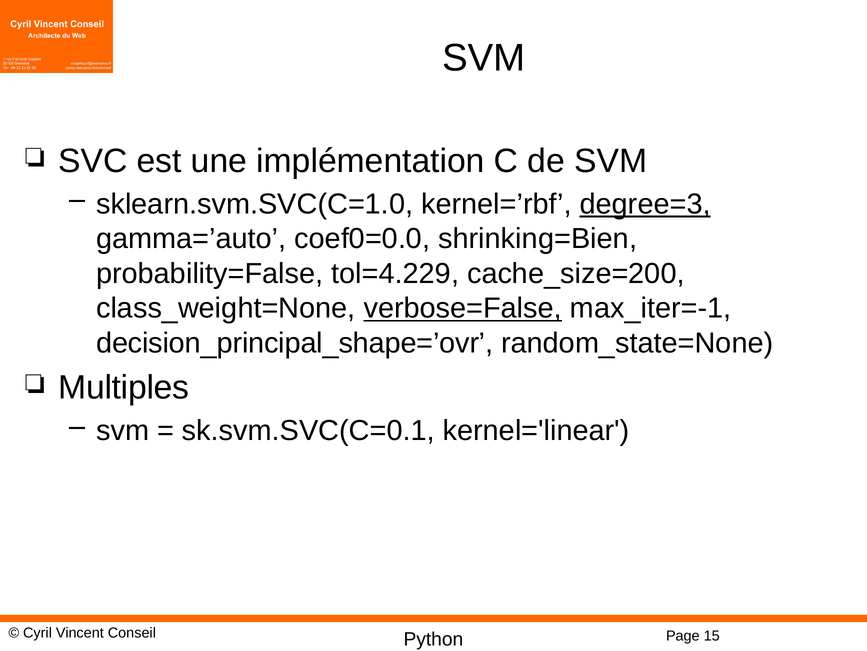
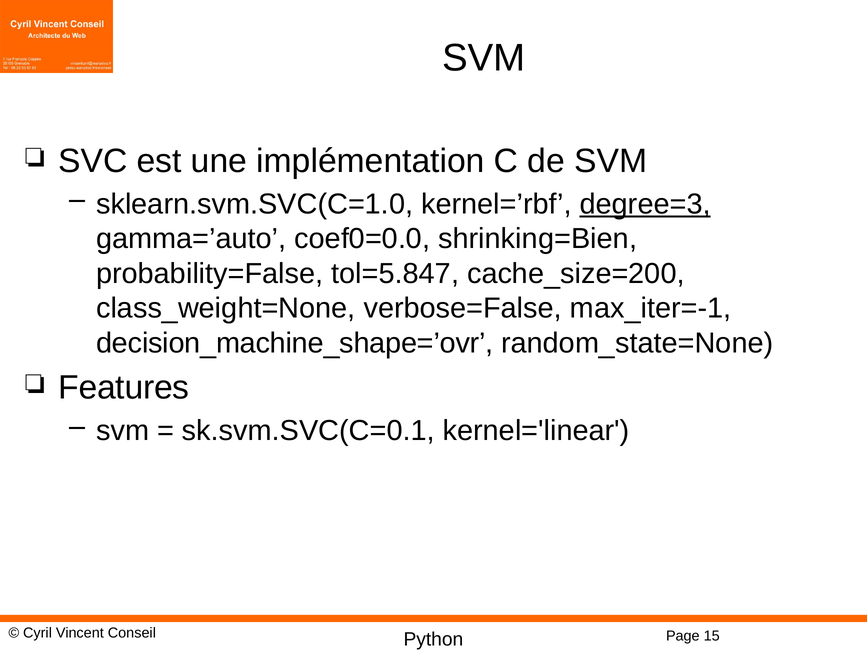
tol=4.229: tol=4.229 -> tol=5.847
verbose=False underline: present -> none
decision_principal_shape=’ovr: decision_principal_shape=’ovr -> decision_machine_shape=’ovr
Multiples: Multiples -> Features
